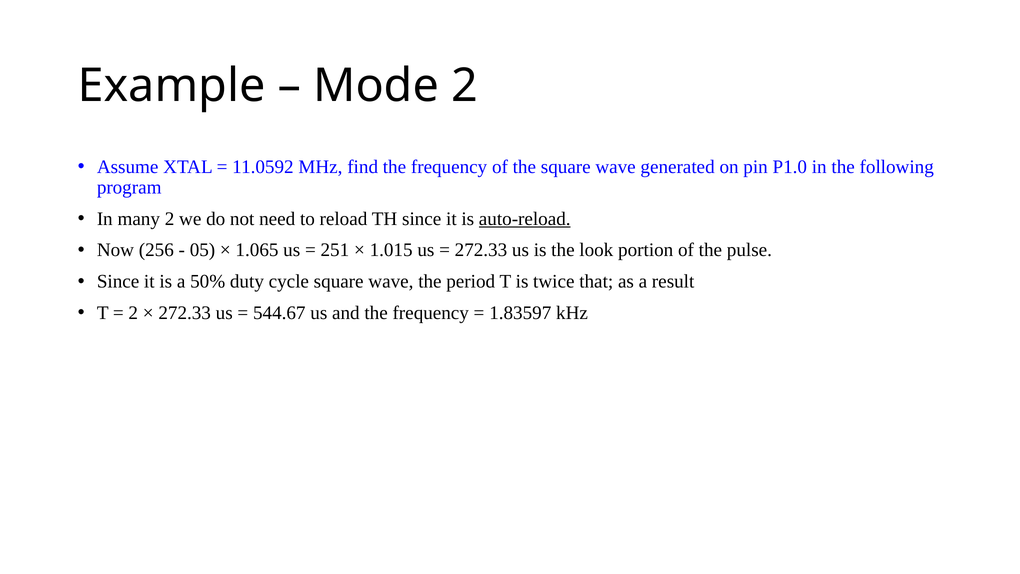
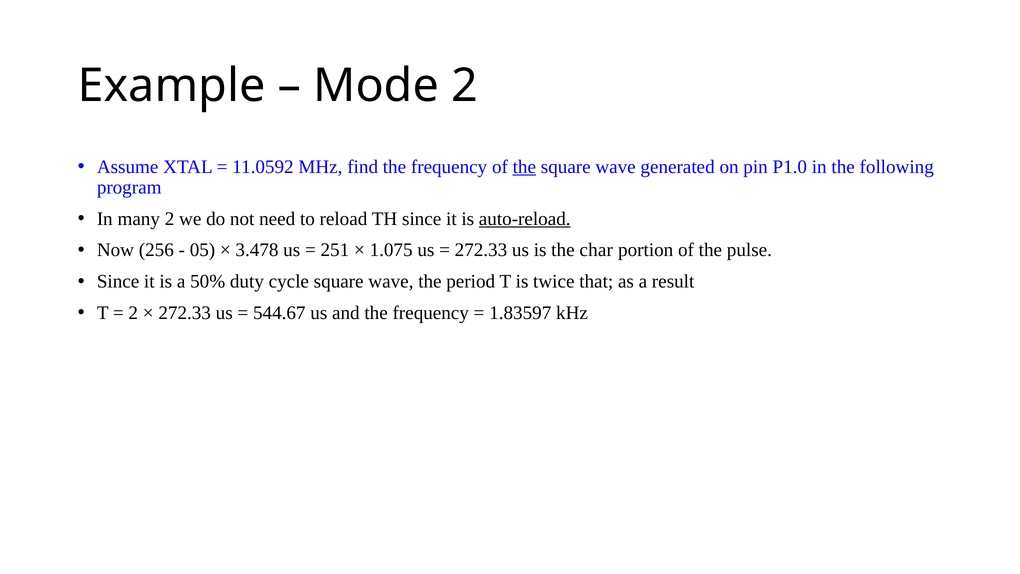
the at (524, 167) underline: none -> present
1.065: 1.065 -> 3.478
1.015: 1.015 -> 1.075
look: look -> char
